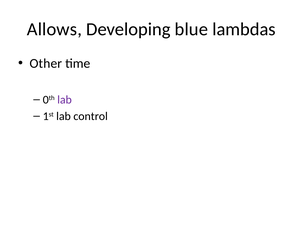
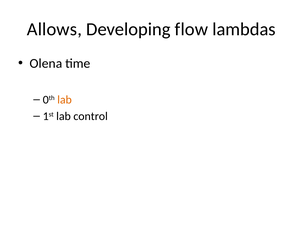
blue: blue -> flow
Other: Other -> Olena
lab at (65, 100) colour: purple -> orange
